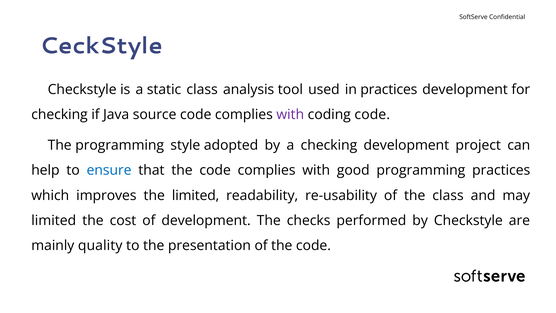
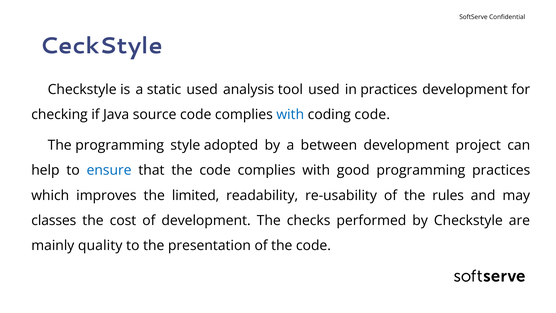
static class: class -> used
with at (290, 114) colour: purple -> blue
a checking: checking -> between
the class: class -> rules
limited at (54, 220): limited -> classes
